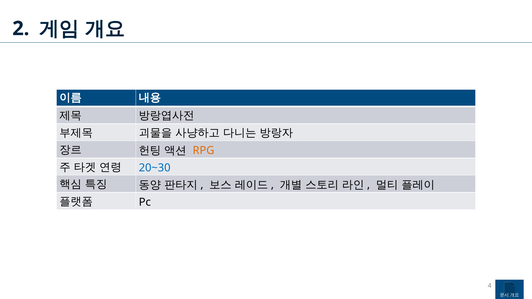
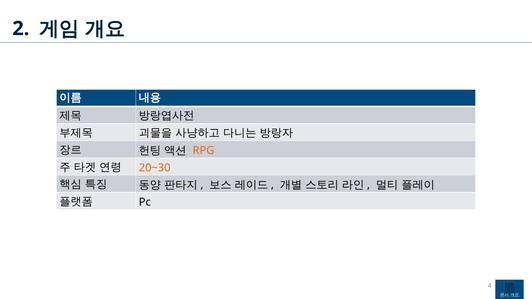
20~30 colour: blue -> orange
